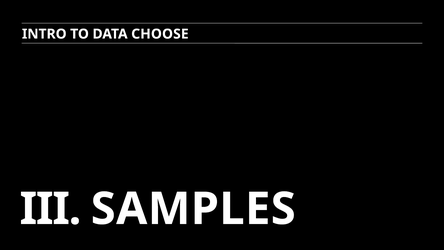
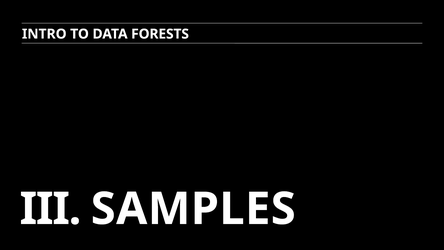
CHOOSE: CHOOSE -> FORESTS
